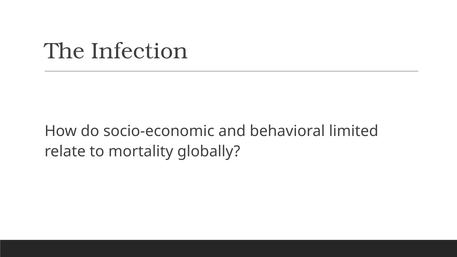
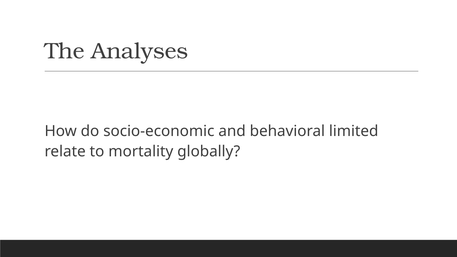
Infection: Infection -> Analyses
